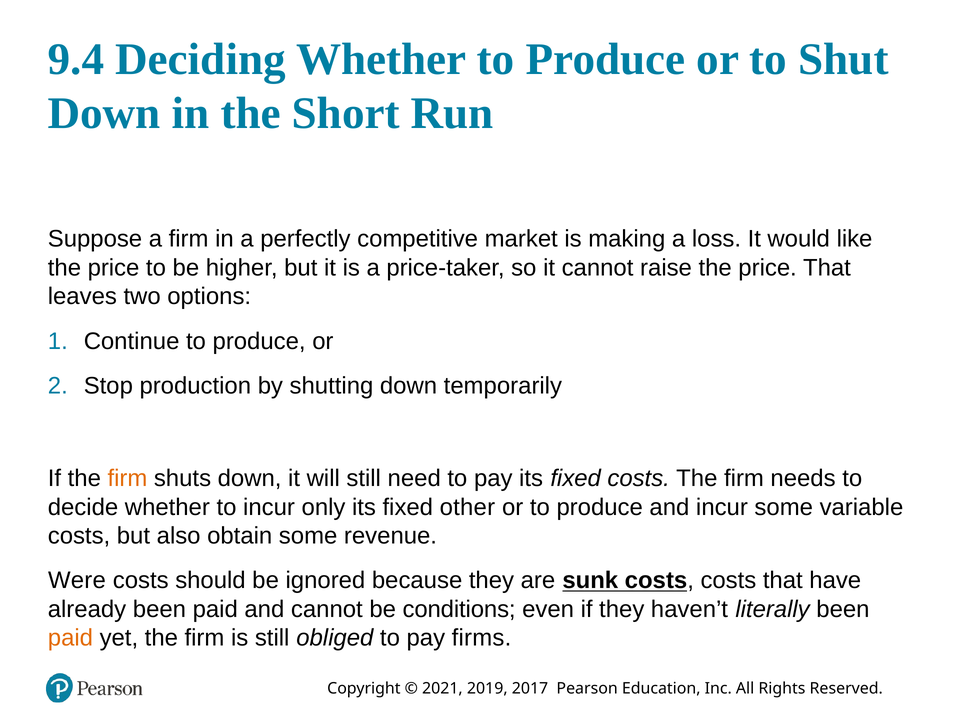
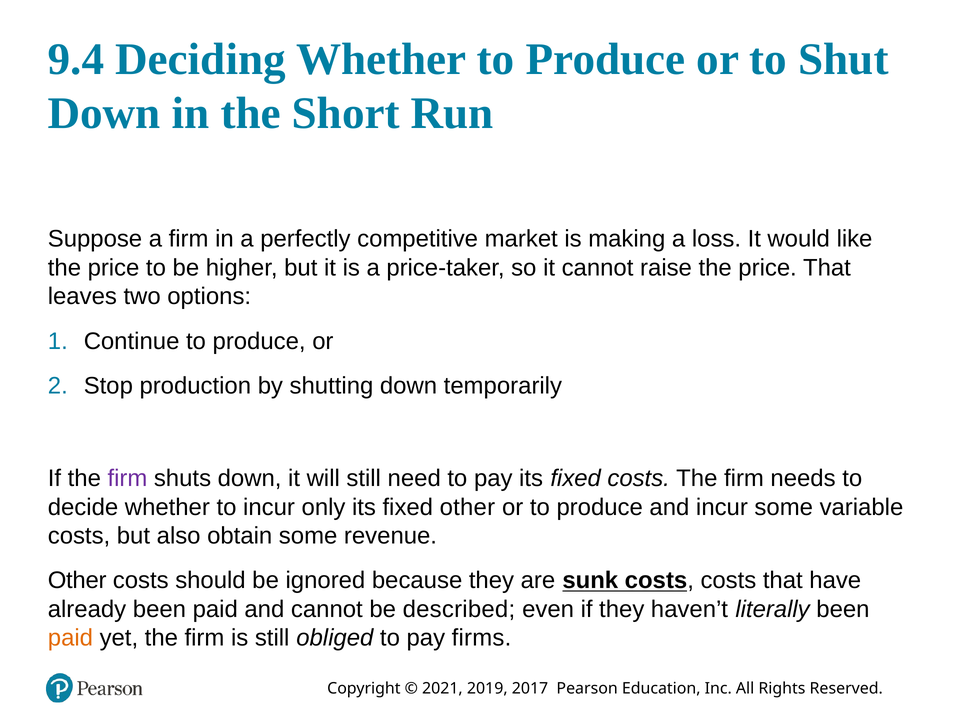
firm at (127, 478) colour: orange -> purple
Were at (77, 580): Were -> Other
conditions: conditions -> described
